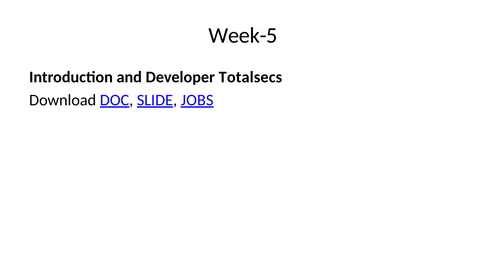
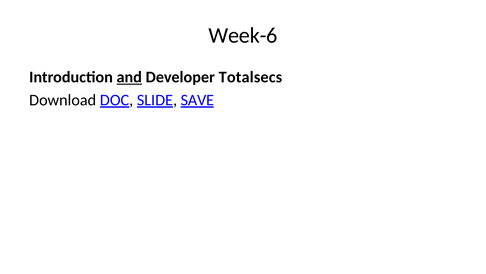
Week-5: Week-5 -> Week-6
and underline: none -> present
JOBS: JOBS -> SAVE
